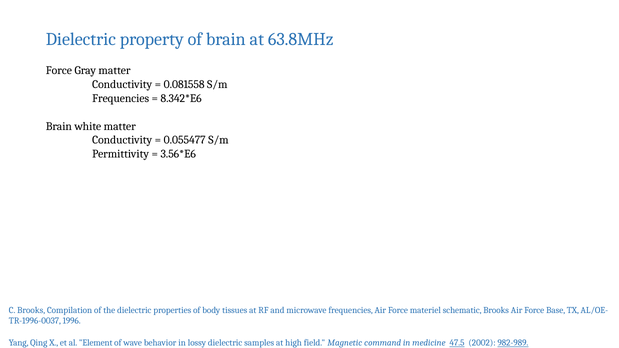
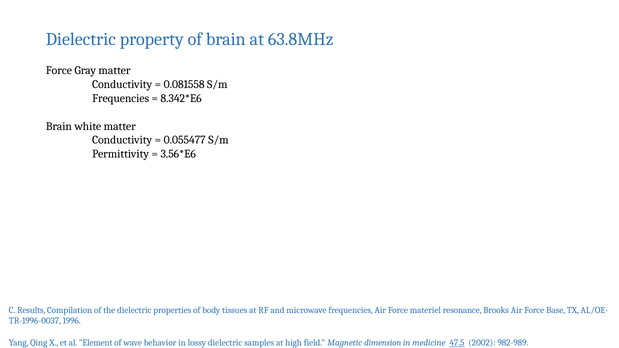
C Brooks: Brooks -> Results
schematic: schematic -> resonance
command: command -> dimension
982-989 underline: present -> none
